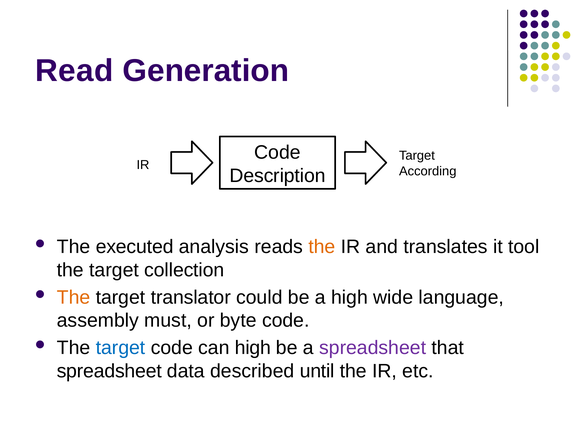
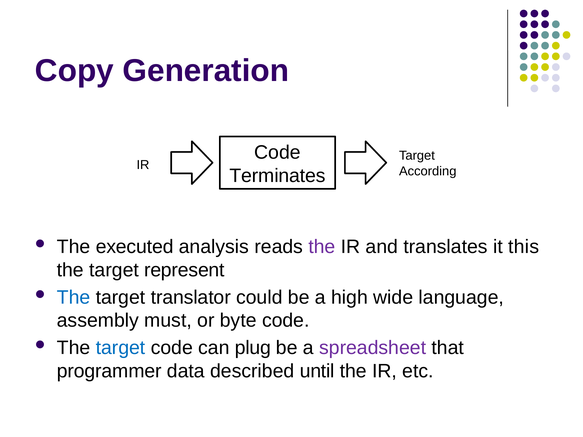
Read: Read -> Copy
Description: Description -> Terminates
the at (322, 247) colour: orange -> purple
tool: tool -> this
collection: collection -> represent
The at (74, 297) colour: orange -> blue
can high: high -> plug
spreadsheet at (109, 371): spreadsheet -> programmer
